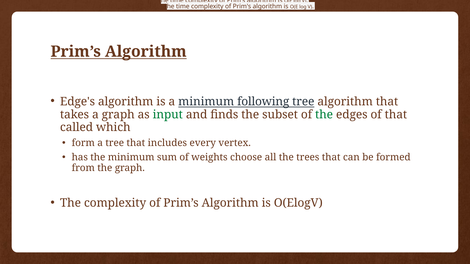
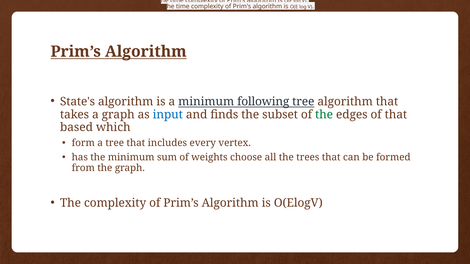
Edge's: Edge's -> State's
input colour: green -> blue
called: called -> based
